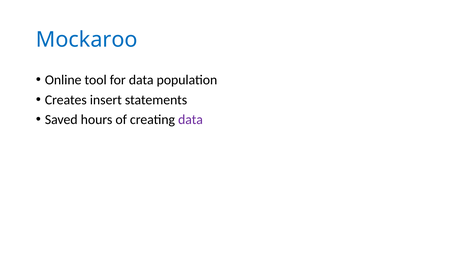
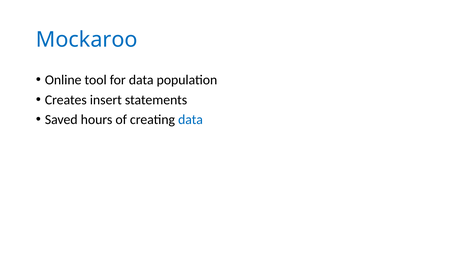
data at (191, 119) colour: purple -> blue
